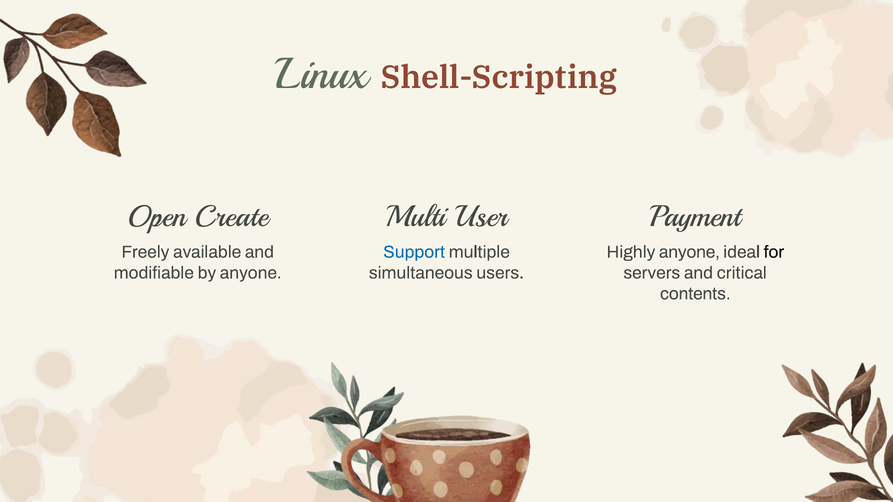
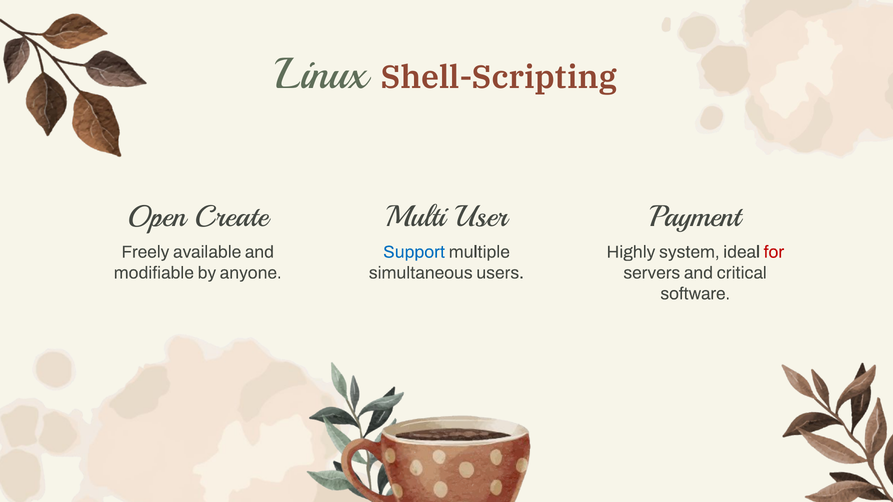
Highly anyone: anyone -> system
for colour: black -> red
contents: contents -> software
